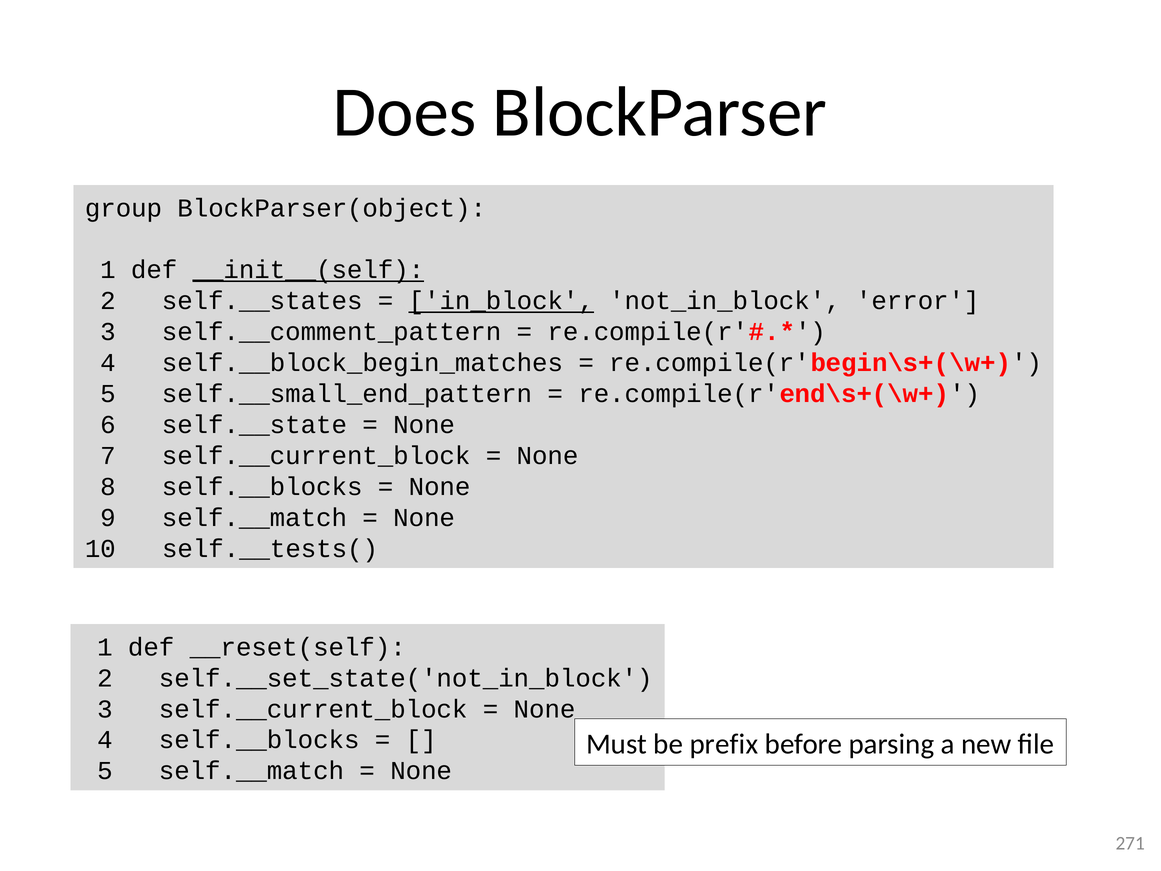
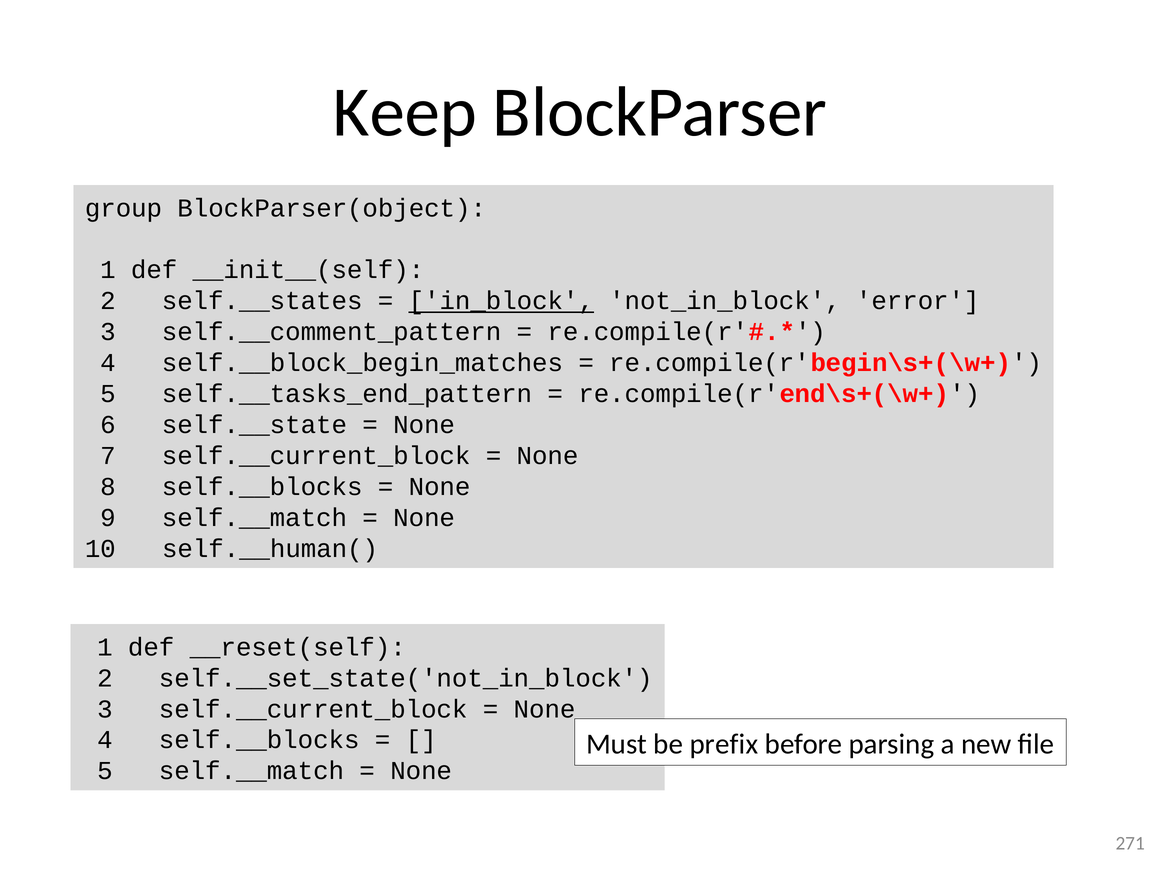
Does: Does -> Keep
__init__(self underline: present -> none
self.__small_end_pattern: self.__small_end_pattern -> self.__tasks_end_pattern
self.__tests(: self.__tests( -> self.__human(
